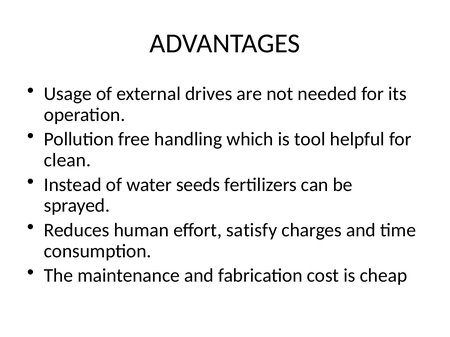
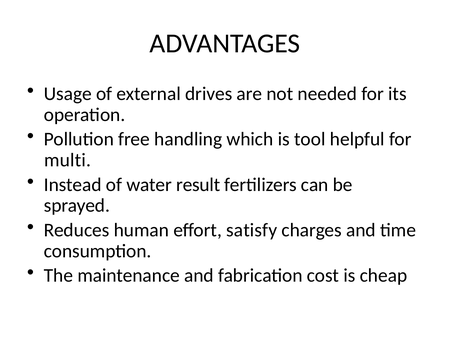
clean: clean -> multi
seeds: seeds -> result
